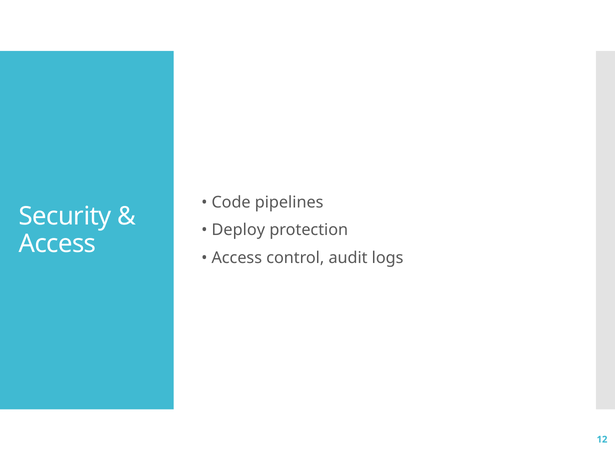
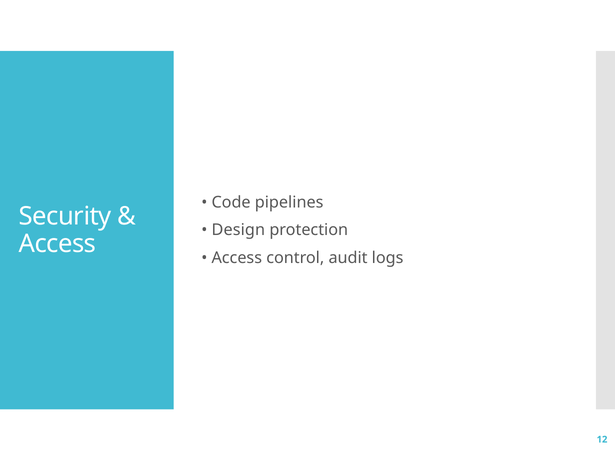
Deploy: Deploy -> Design
